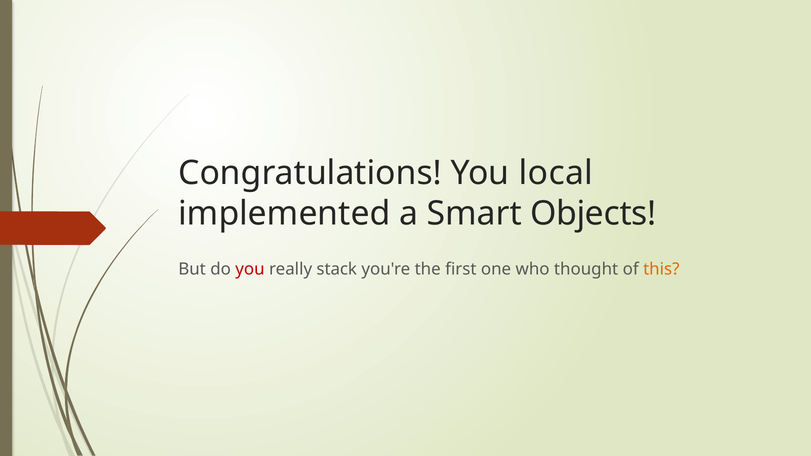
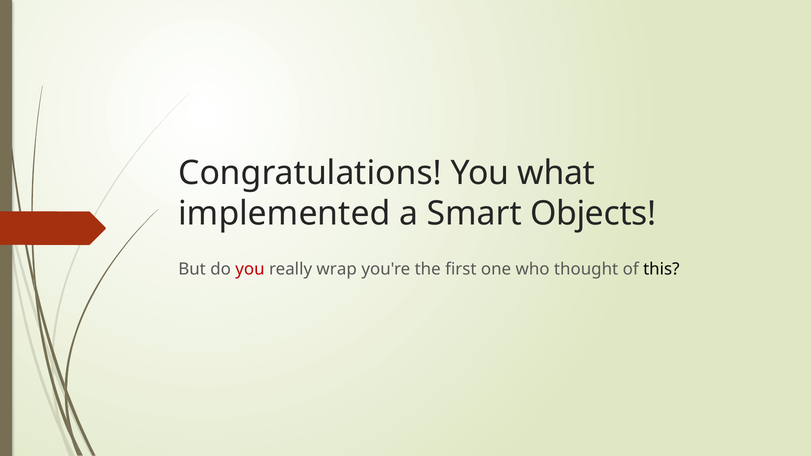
local: local -> what
stack: stack -> wrap
this colour: orange -> black
